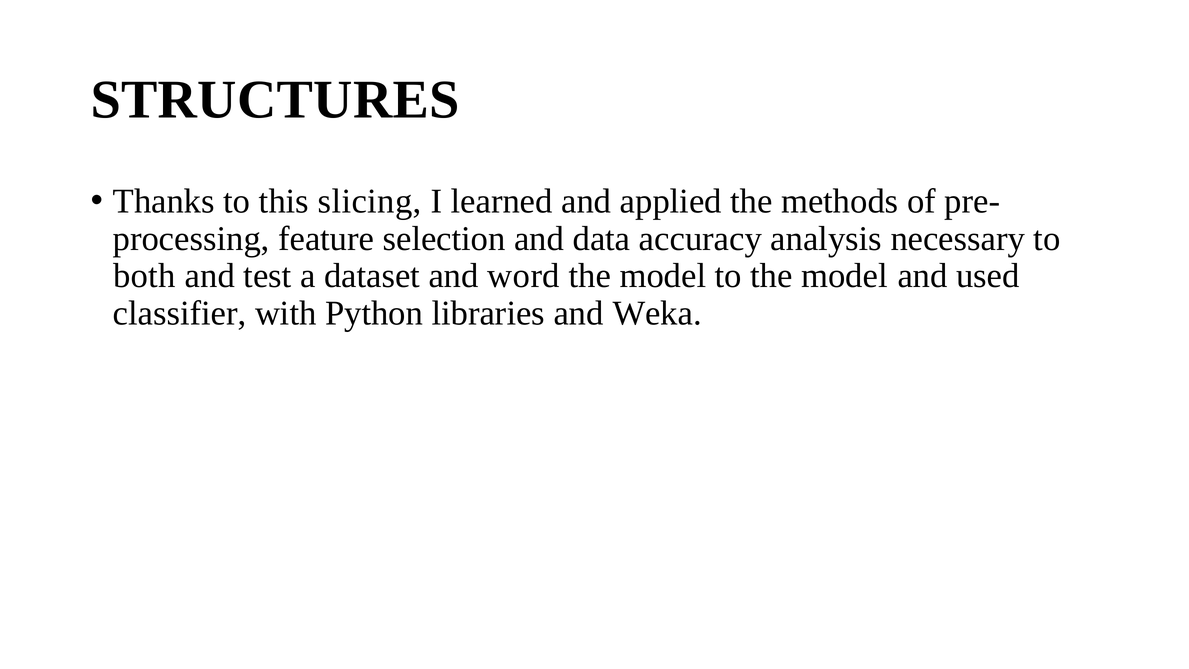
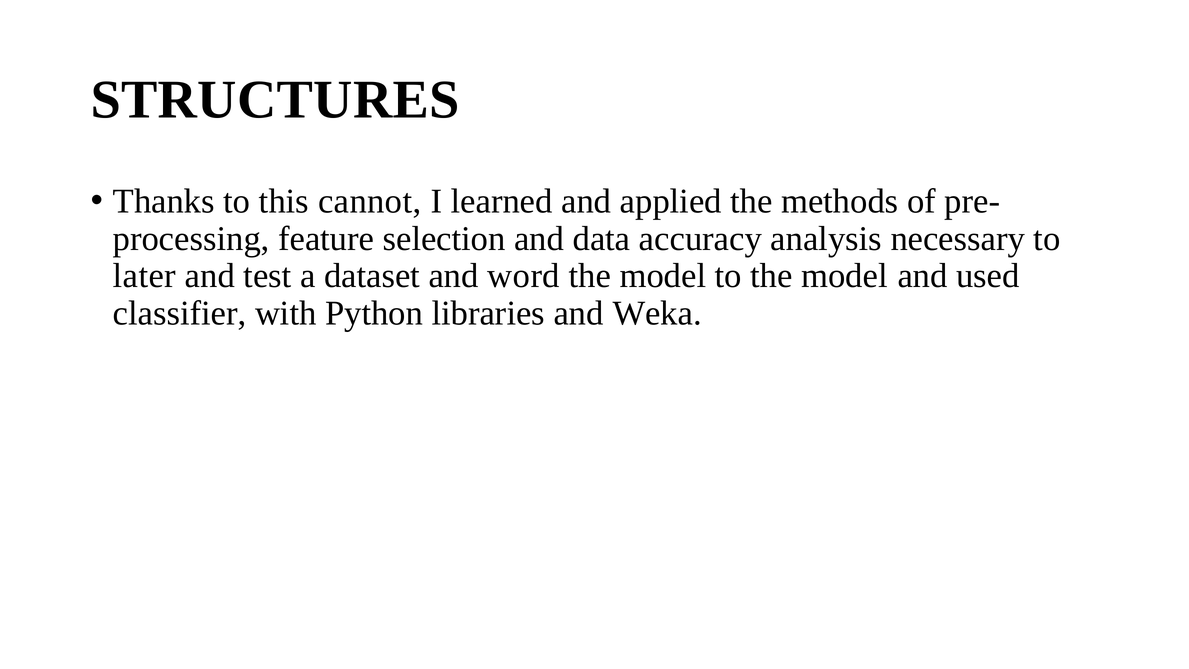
slicing: slicing -> cannot
both: both -> later
